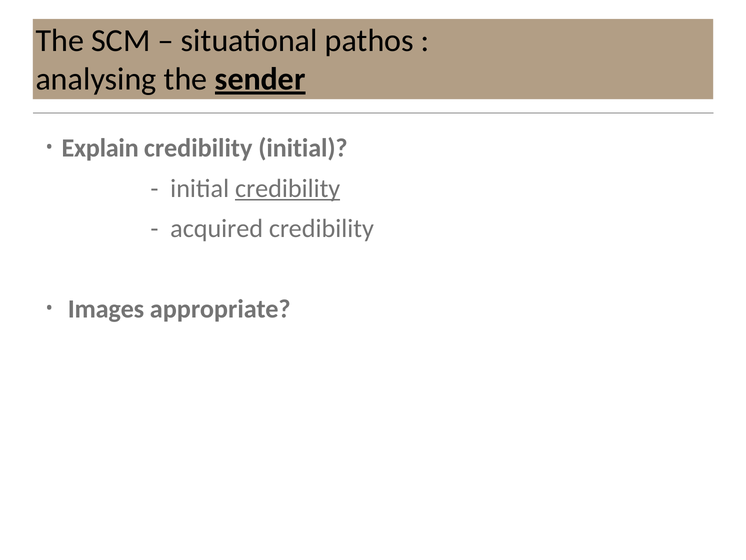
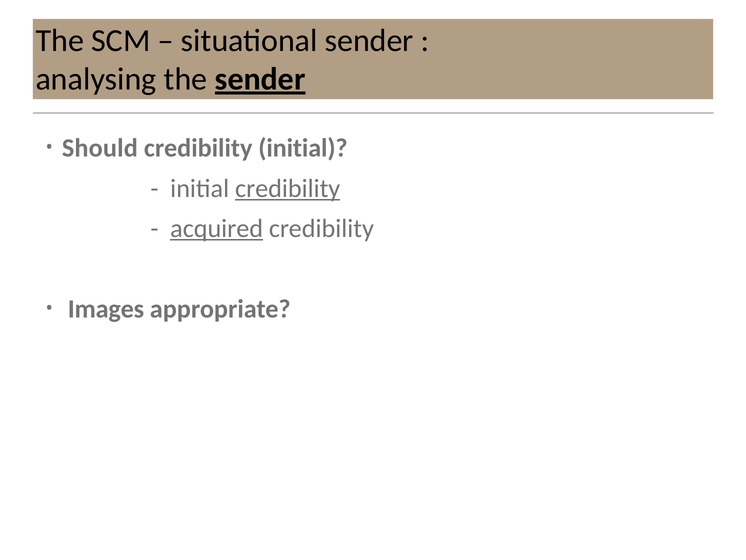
situational pathos: pathos -> sender
Explain: Explain -> Should
acquired underline: none -> present
